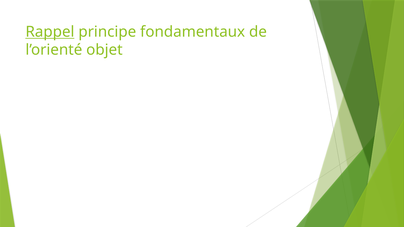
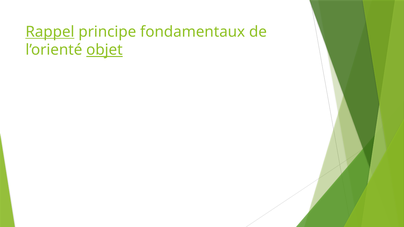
objet underline: none -> present
